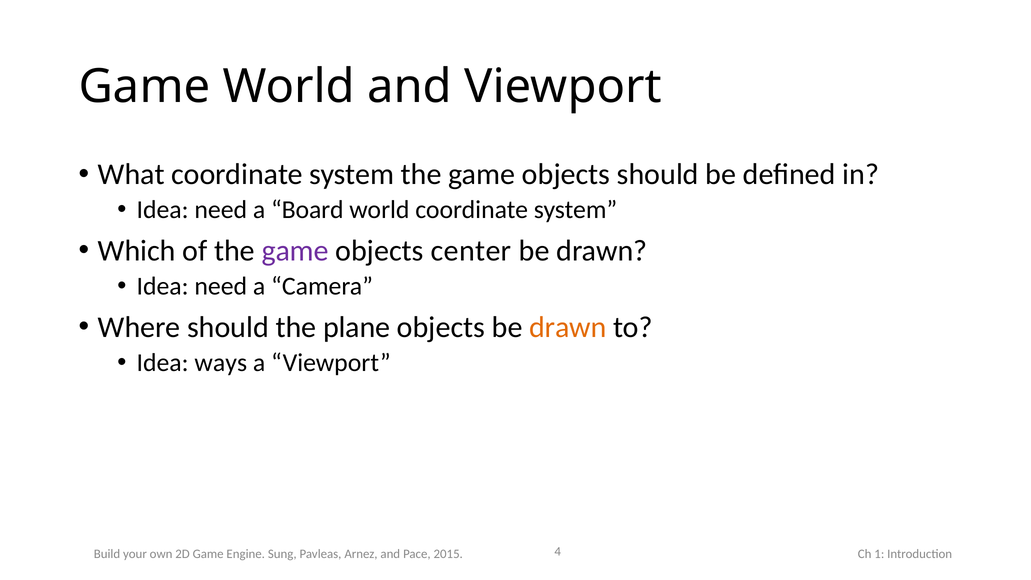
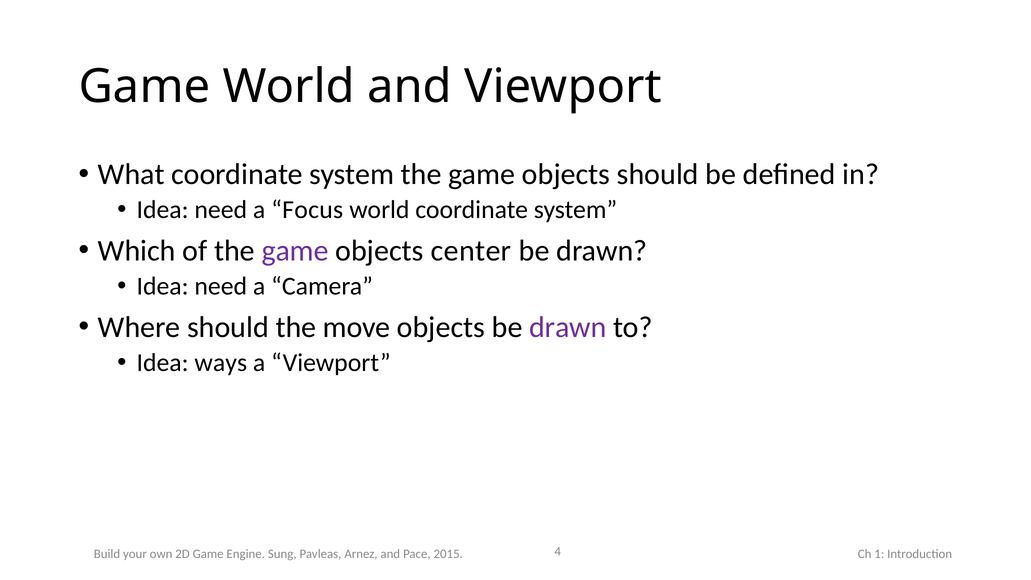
Board: Board -> Focus
plane: plane -> move
drawn at (568, 327) colour: orange -> purple
